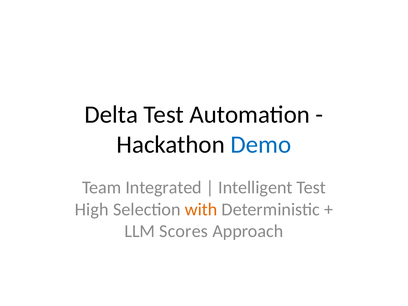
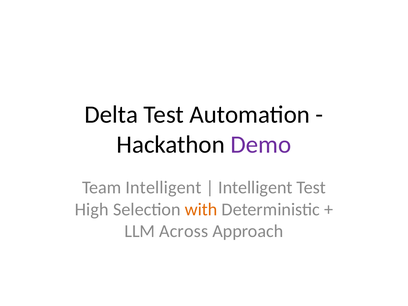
Demo colour: blue -> purple
Team Integrated: Integrated -> Intelligent
Scores: Scores -> Across
